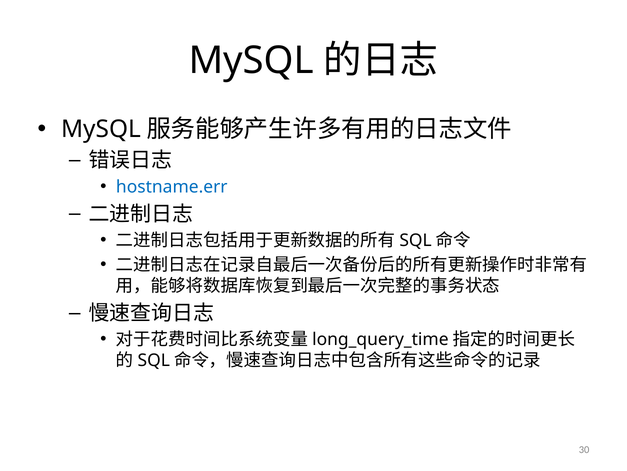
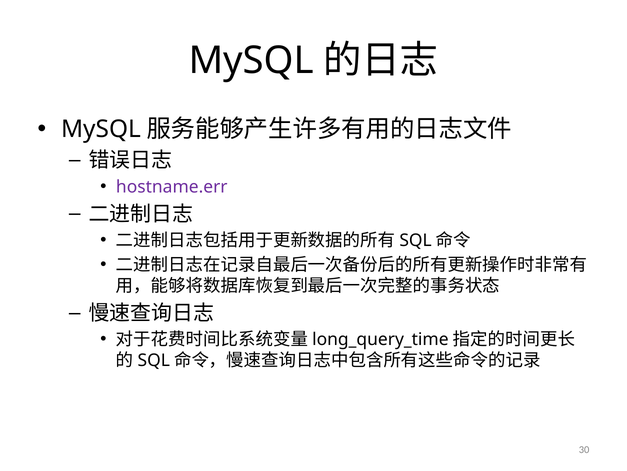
hostname.err colour: blue -> purple
